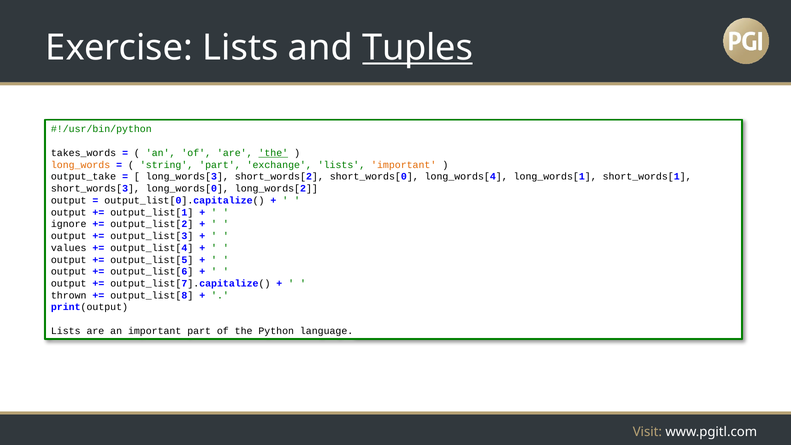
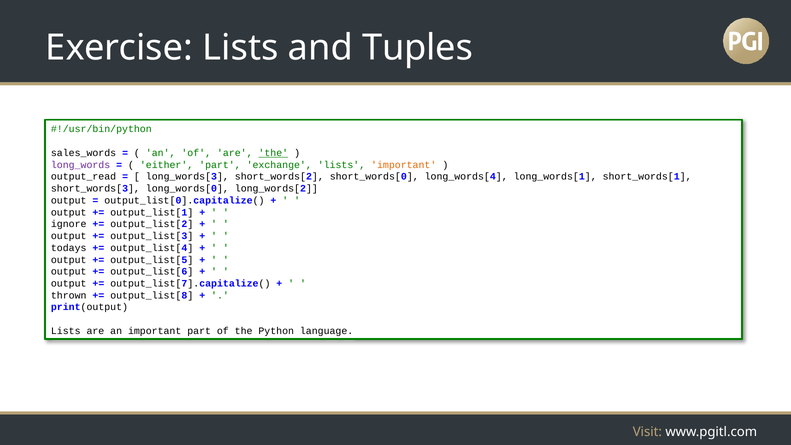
Tuples underline: present -> none
takes_words: takes_words -> sales_words
long_words colour: orange -> purple
string: string -> either
output_take: output_take -> output_read
values: values -> todays
